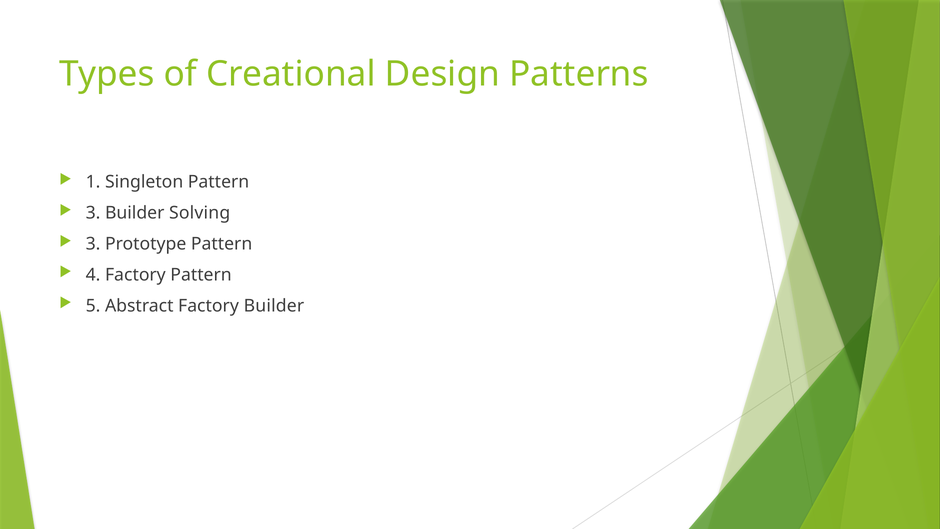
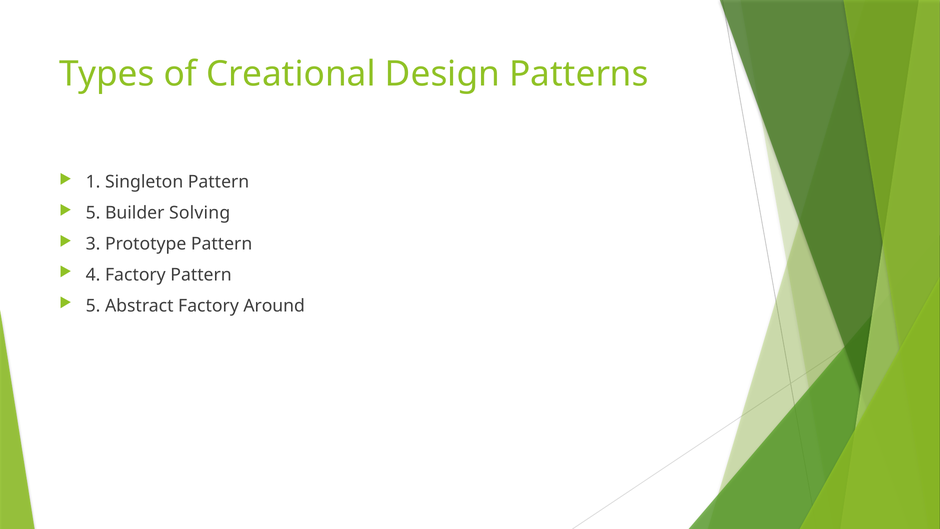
3 at (93, 213): 3 -> 5
Factory Builder: Builder -> Around
